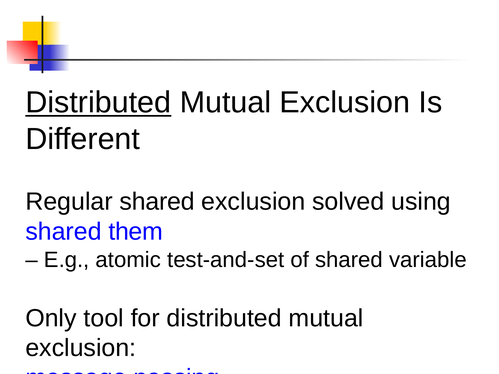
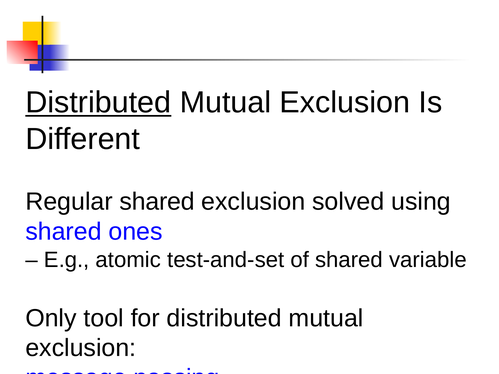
them: them -> ones
